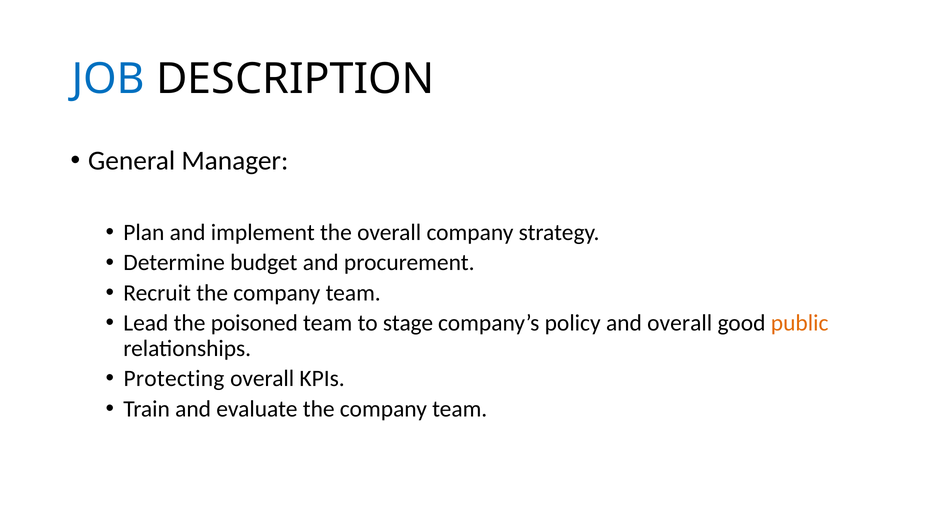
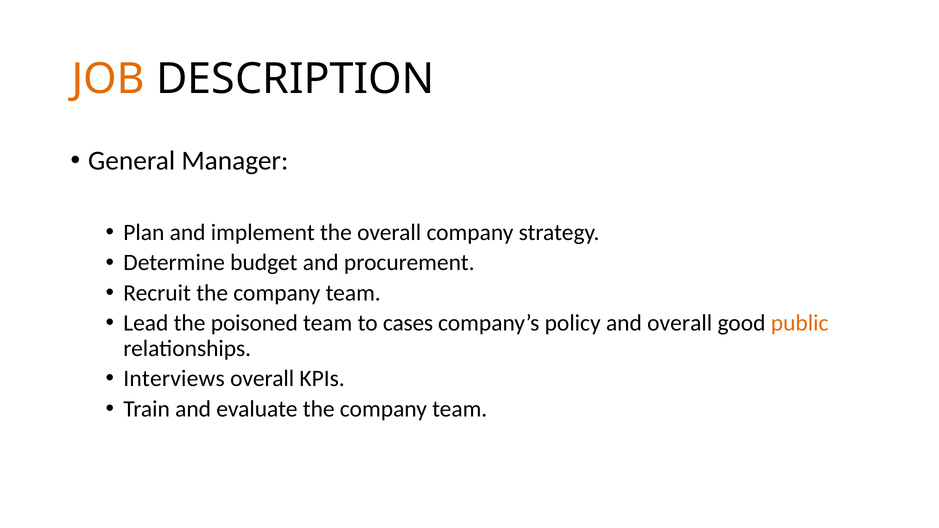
JOB colour: blue -> orange
stage: stage -> cases
Protecting: Protecting -> Interviews
